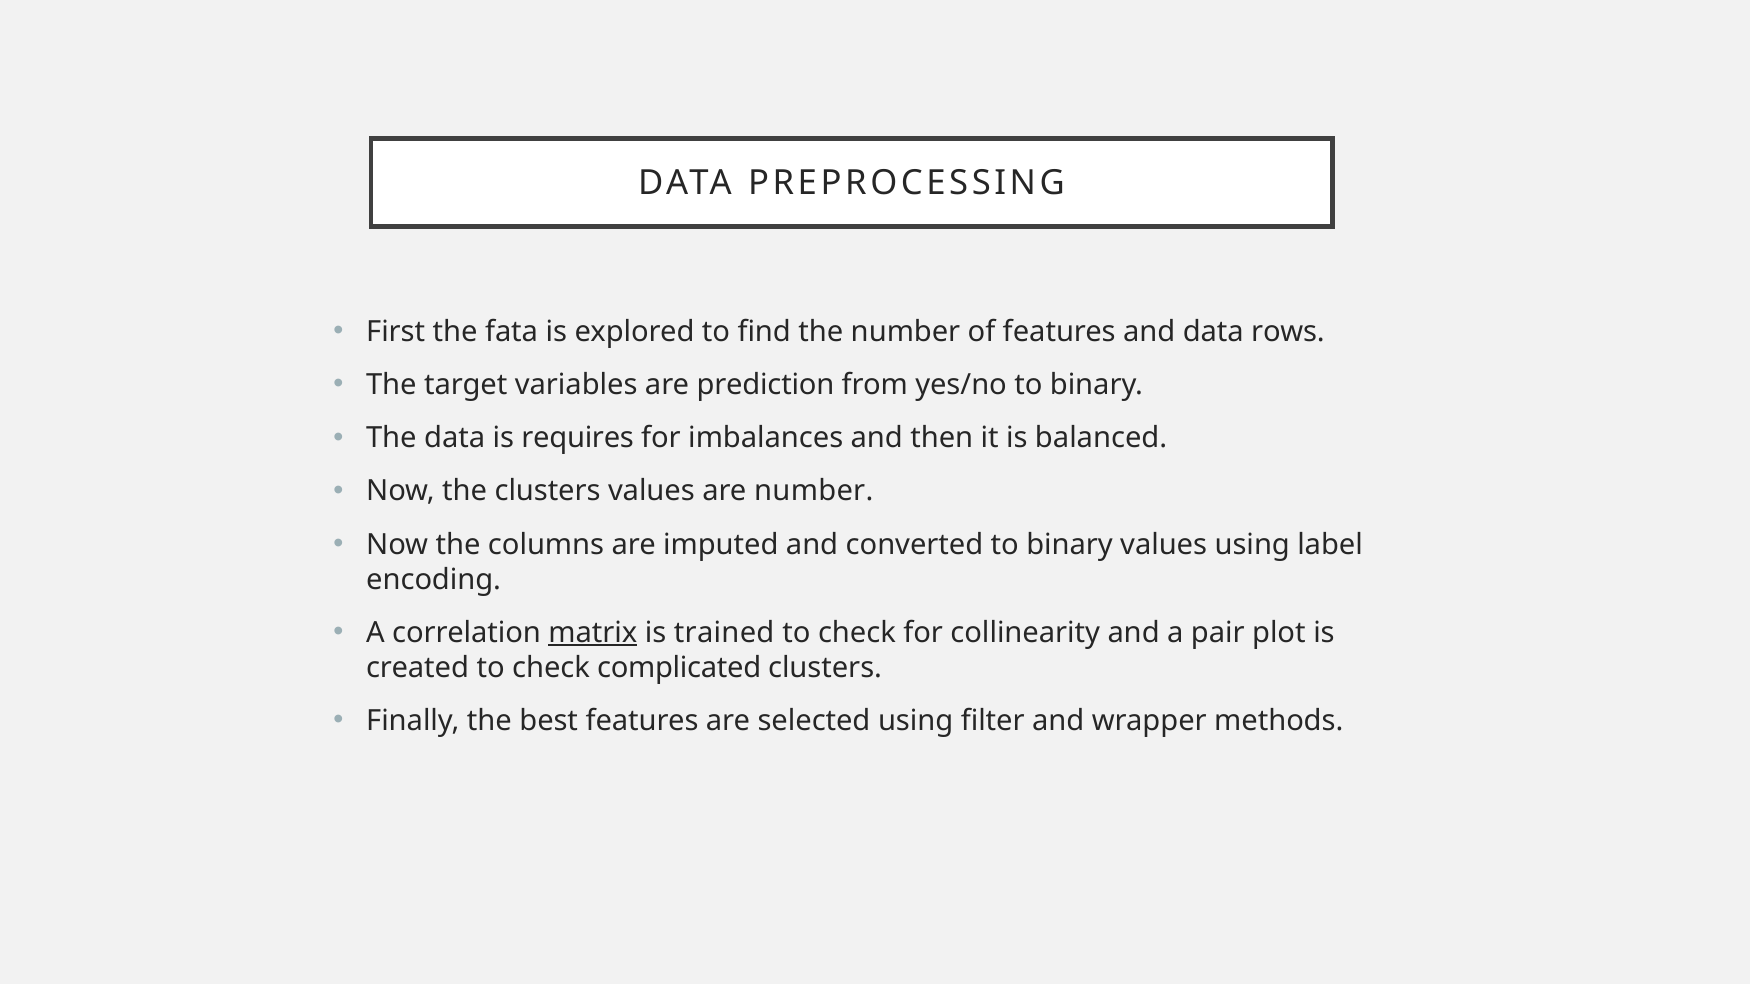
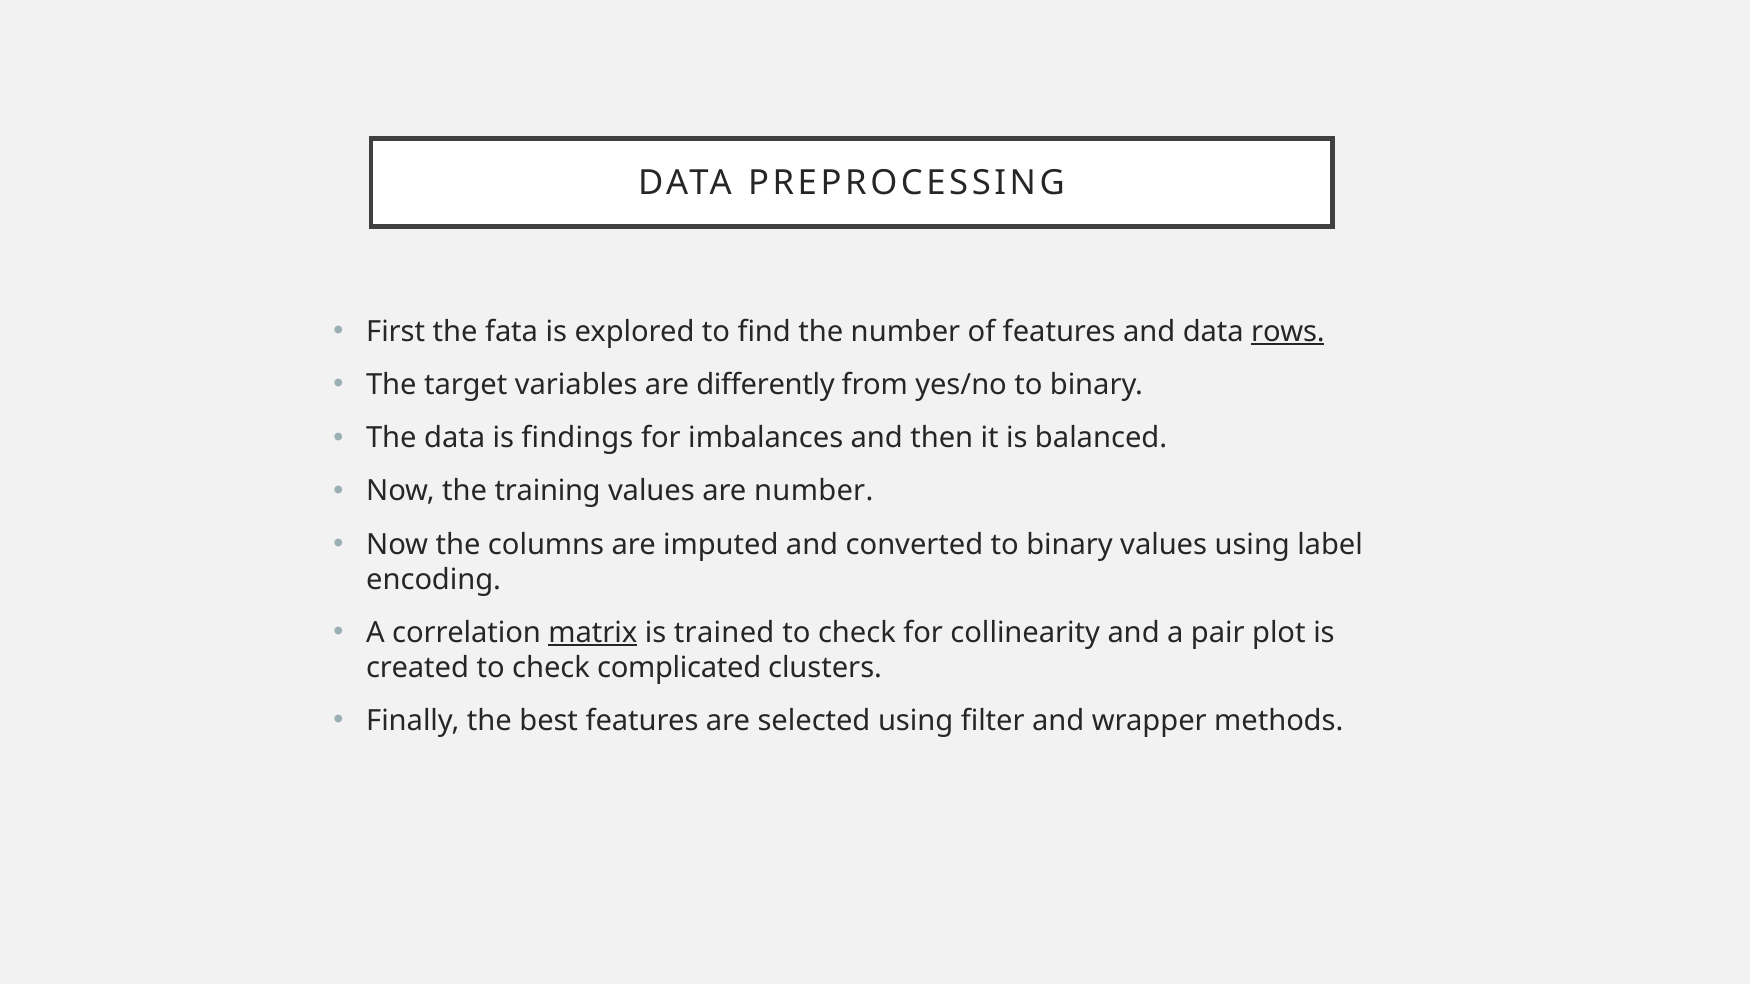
rows underline: none -> present
prediction: prediction -> differently
requires: requires -> findings
the clusters: clusters -> training
